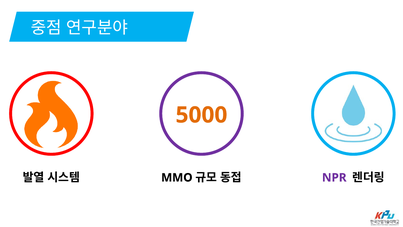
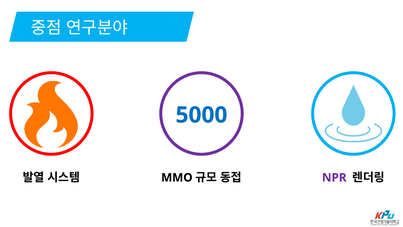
5000 colour: orange -> blue
